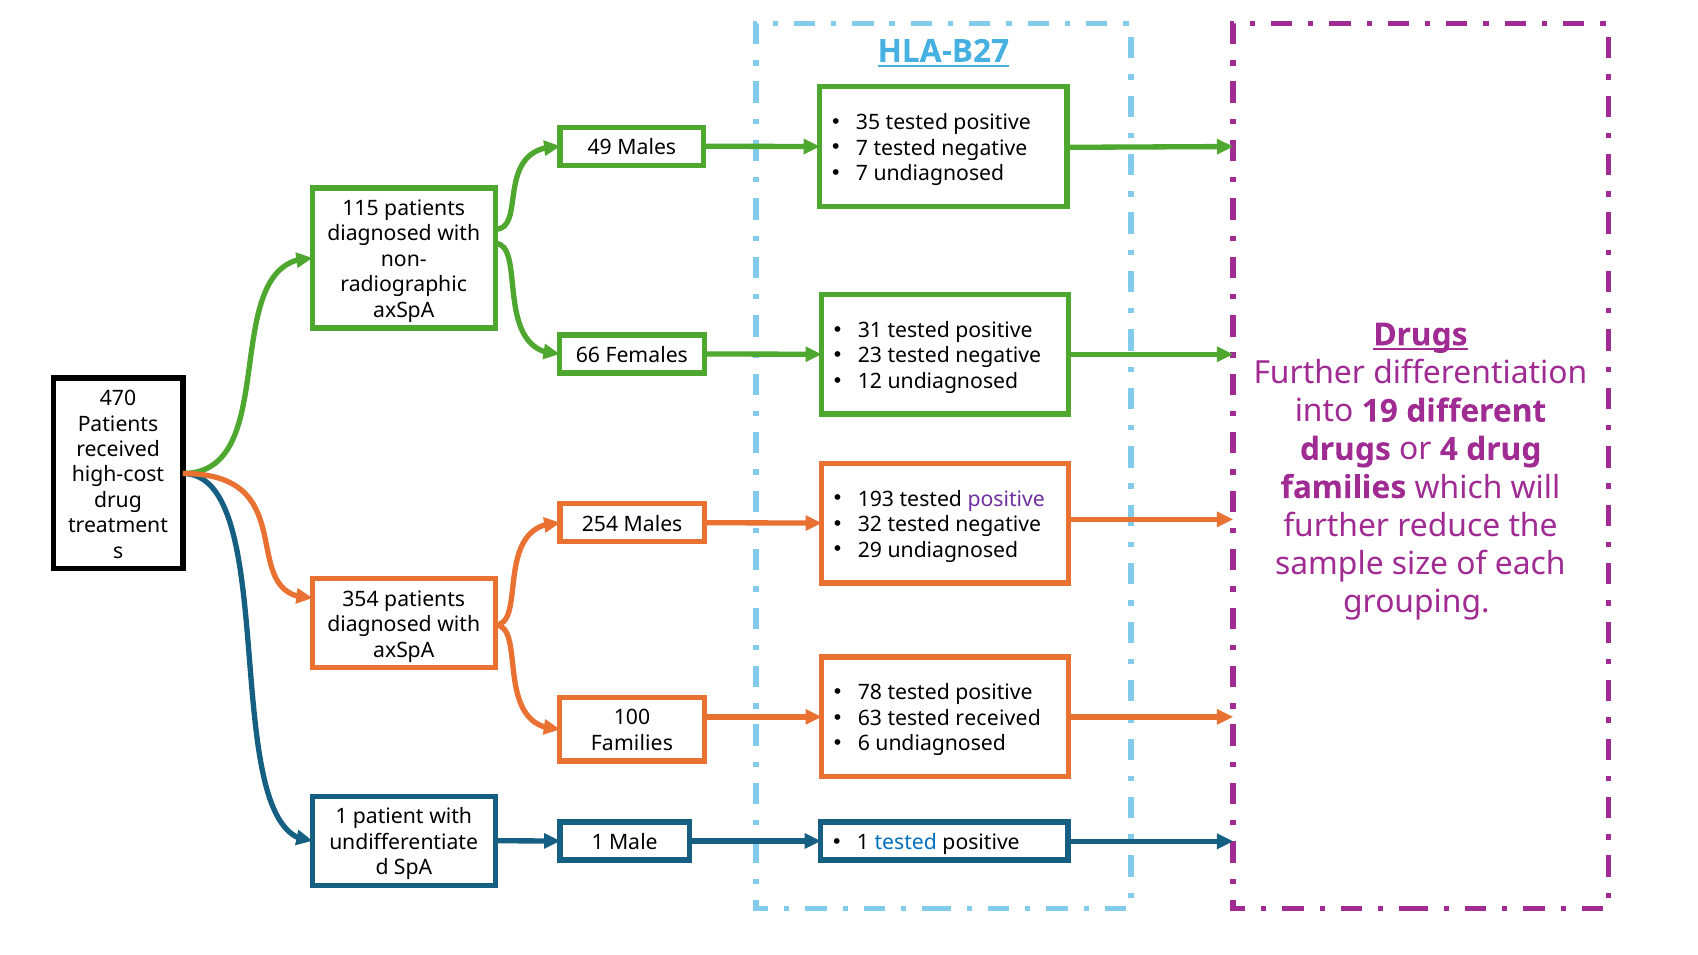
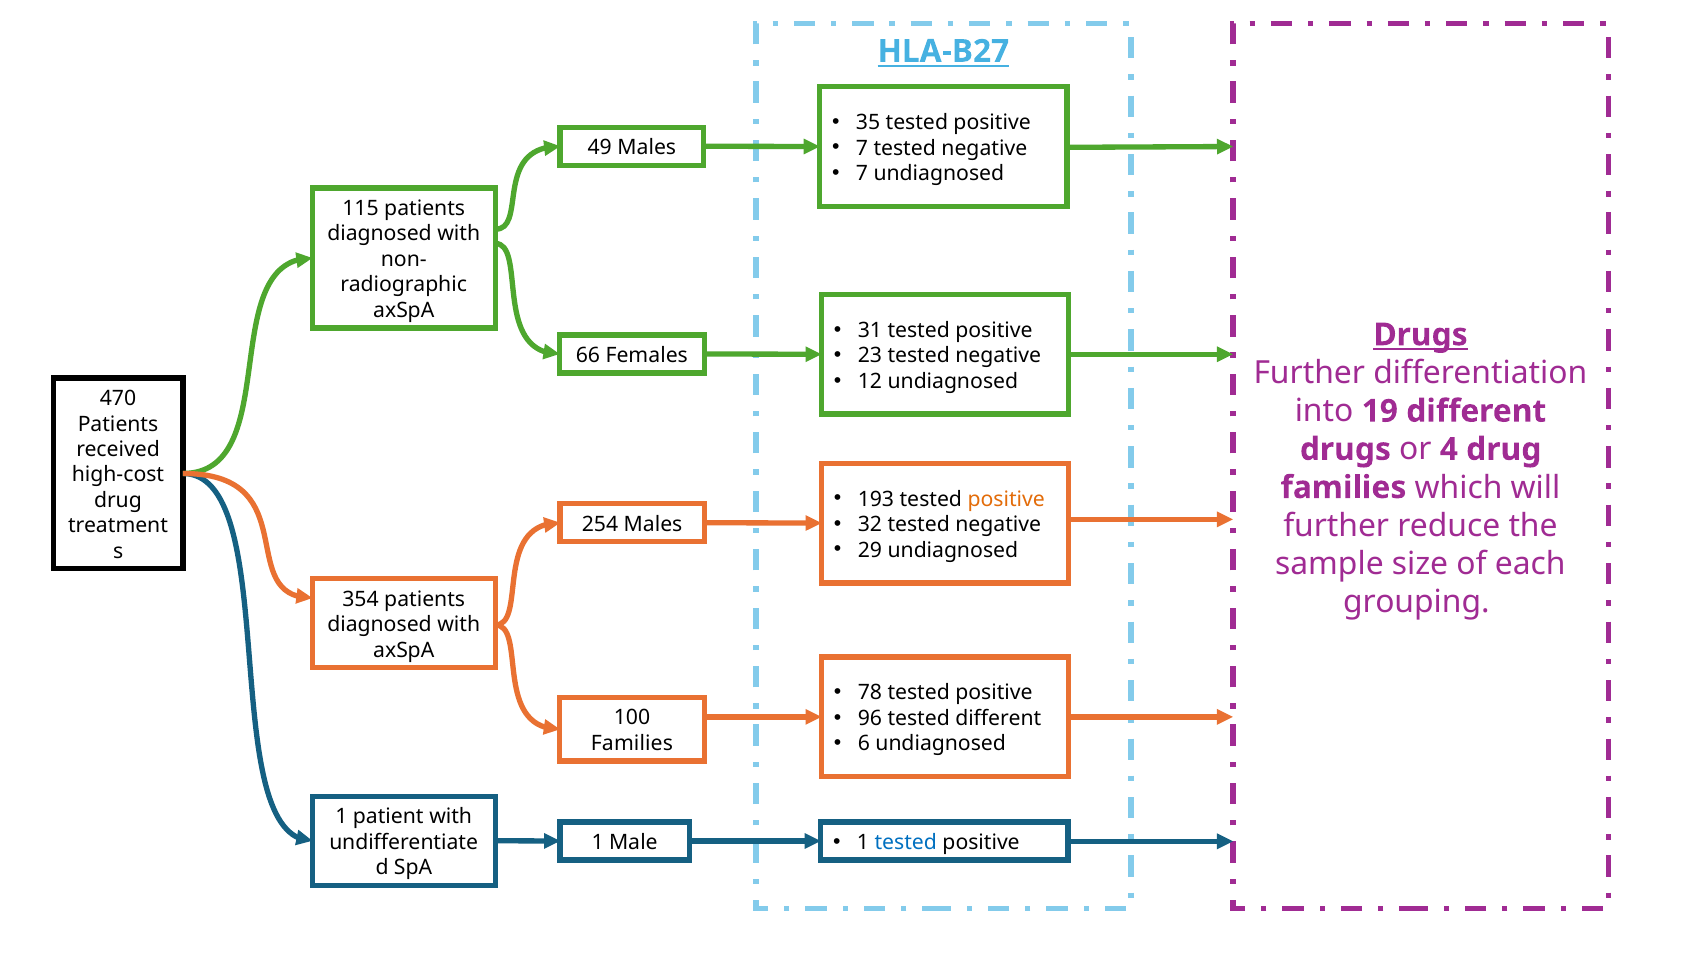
positive at (1006, 499) colour: purple -> orange
63: 63 -> 96
tested received: received -> different
